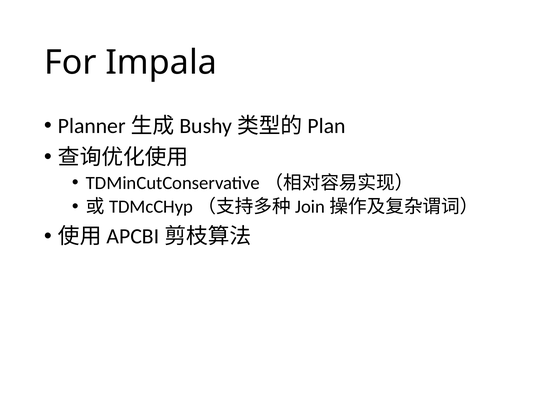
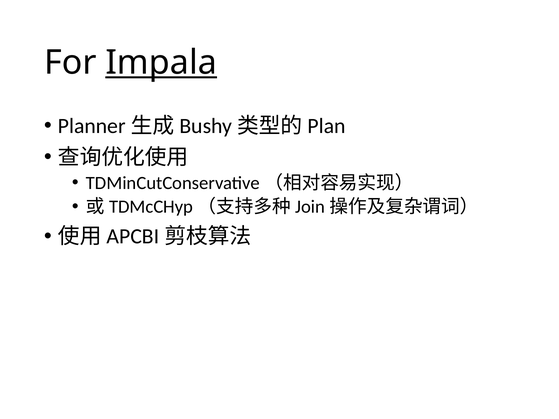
Impala underline: none -> present
